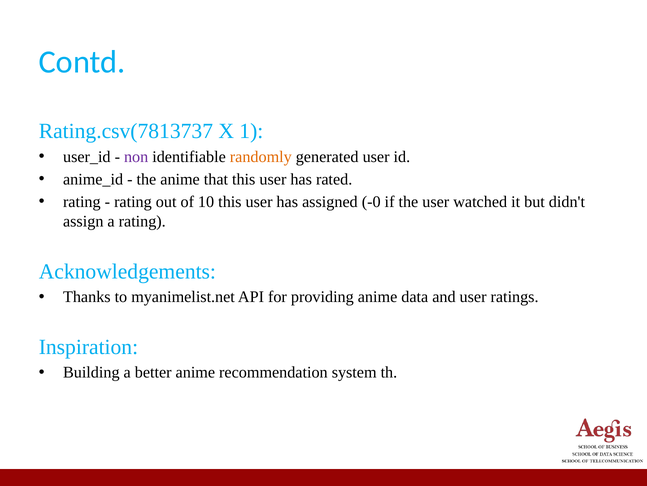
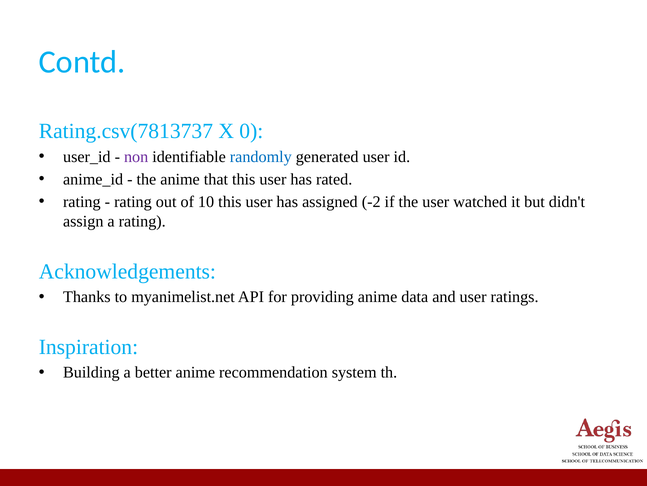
1: 1 -> 0
randomly colour: orange -> blue
-0: -0 -> -2
